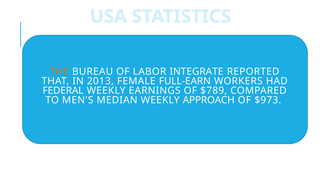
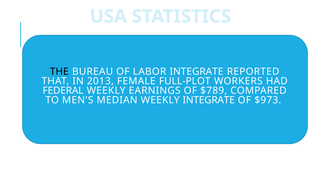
THE colour: orange -> black
FULL-EARN: FULL-EARN -> FULL-PLOT
WEEKLY APPROACH: APPROACH -> INTEGRATE
